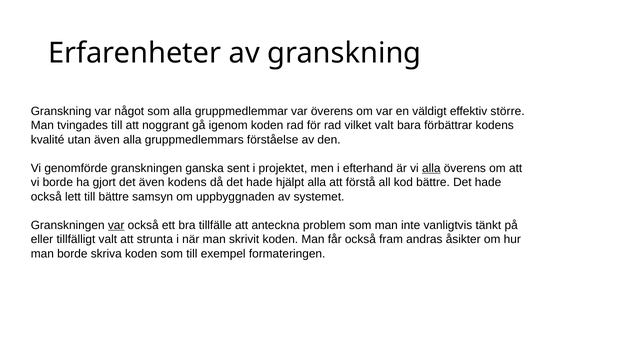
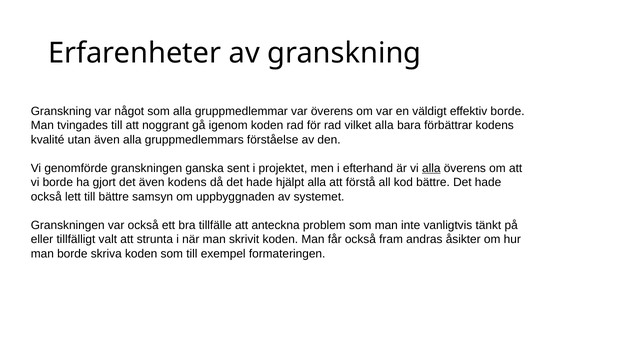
effektiv större: större -> borde
vilket valt: valt -> alla
var at (116, 225) underline: present -> none
